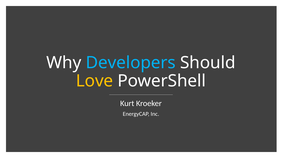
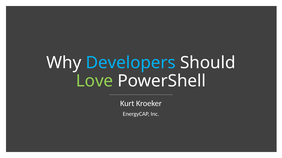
Love colour: yellow -> light green
